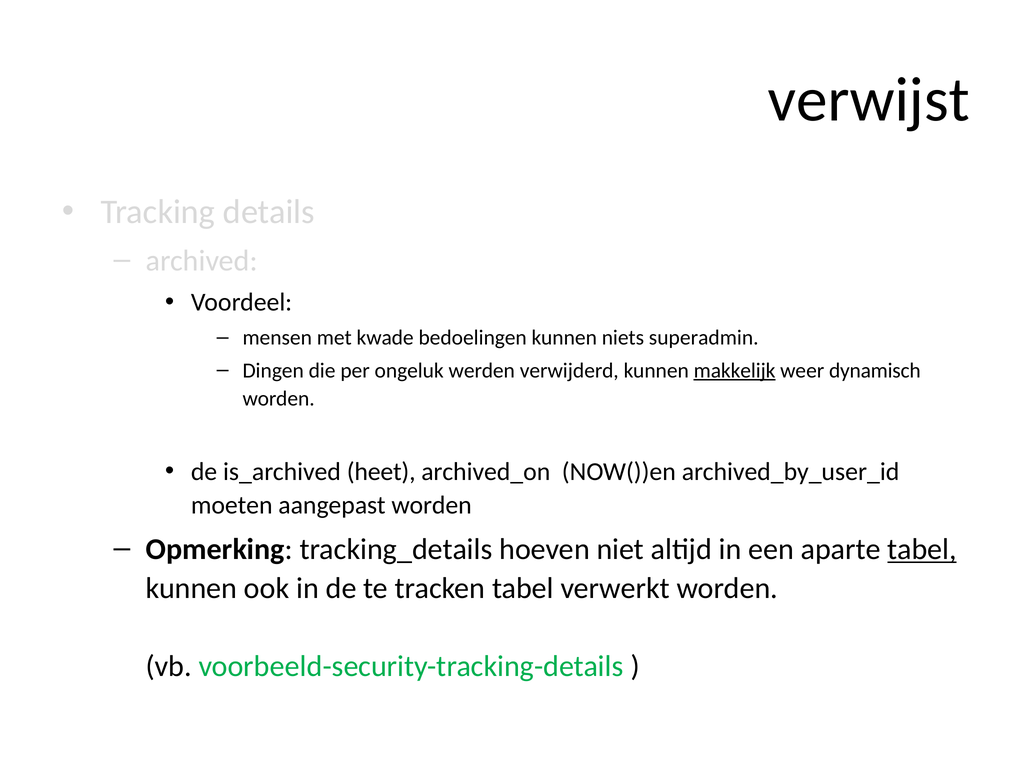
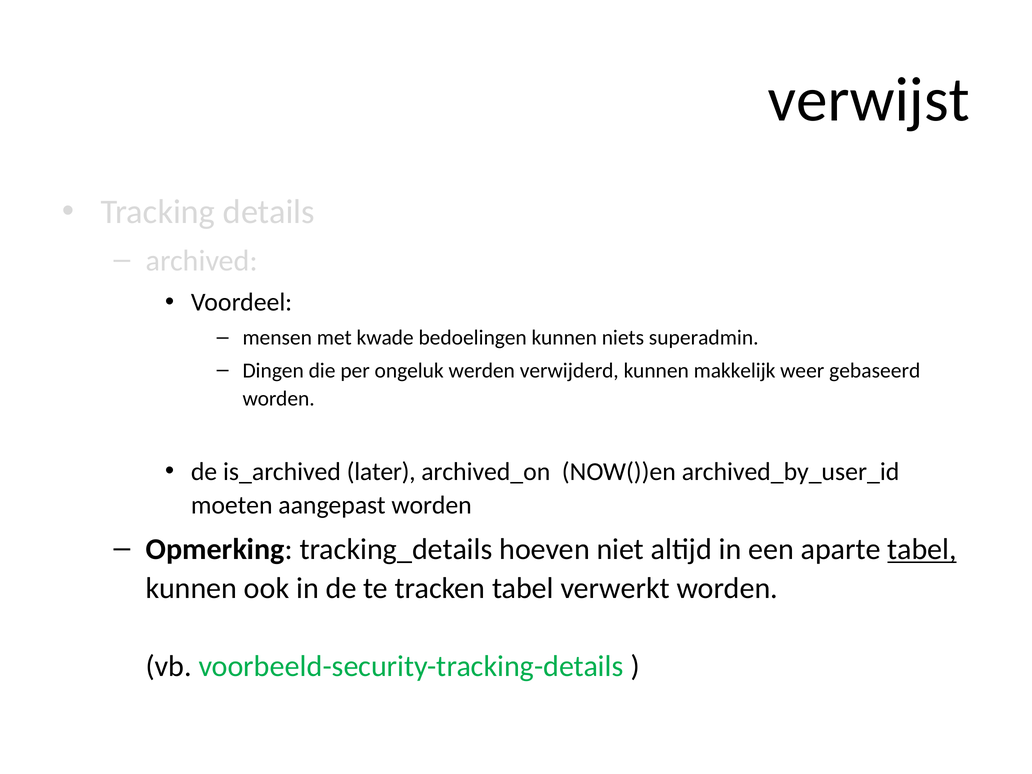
makkelijk underline: present -> none
dynamisch: dynamisch -> gebaseerd
heet: heet -> later
